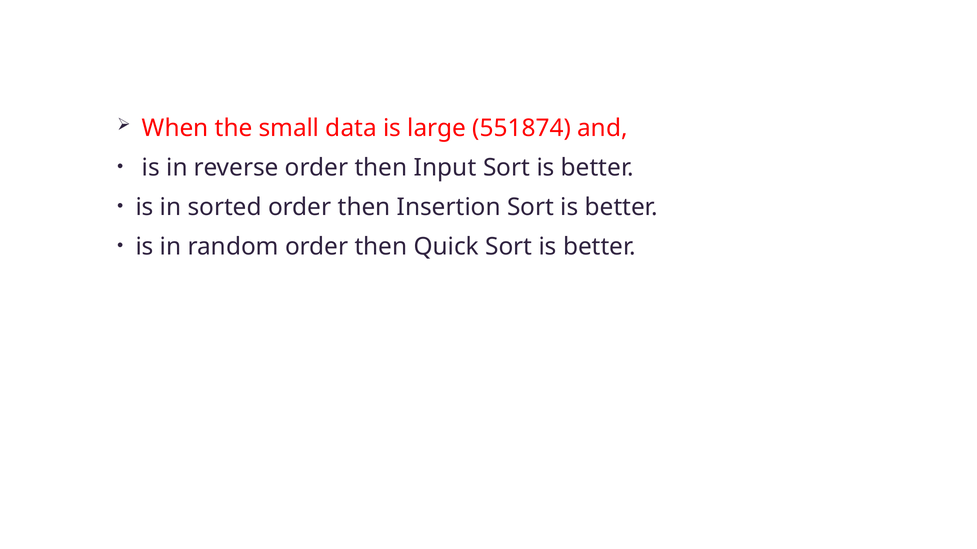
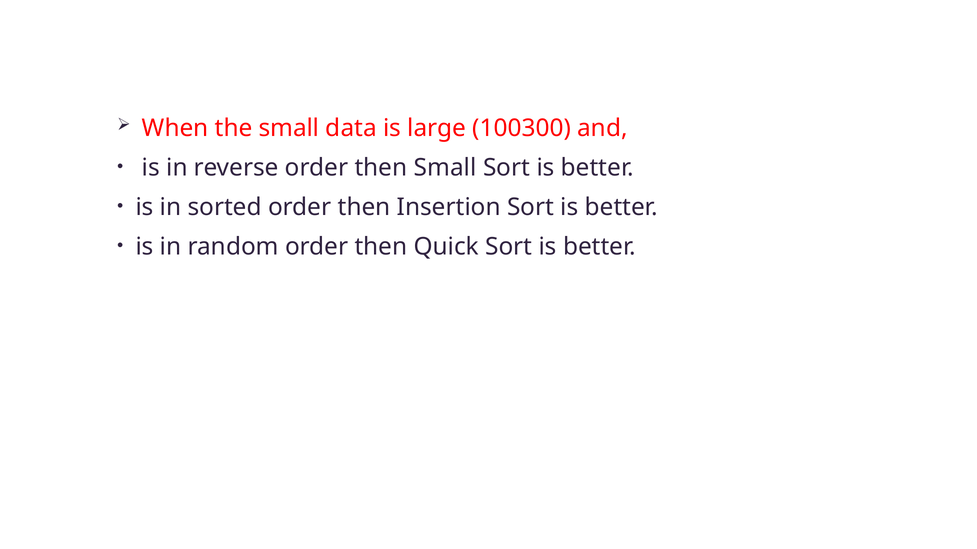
551874: 551874 -> 100300
then Input: Input -> Small
